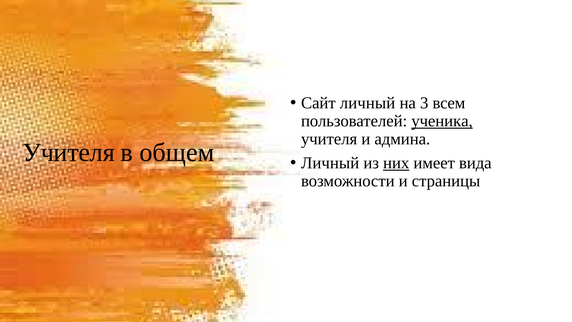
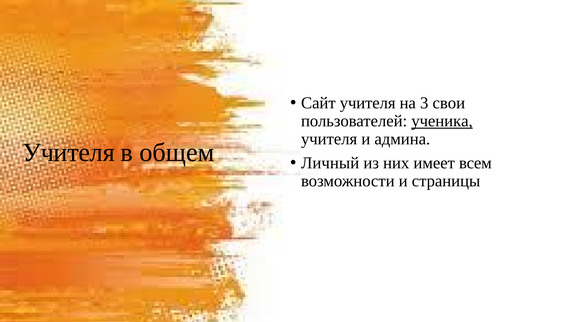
Сайт личный: личный -> учителя
всем: всем -> свои
них underline: present -> none
вида: вида -> всем
